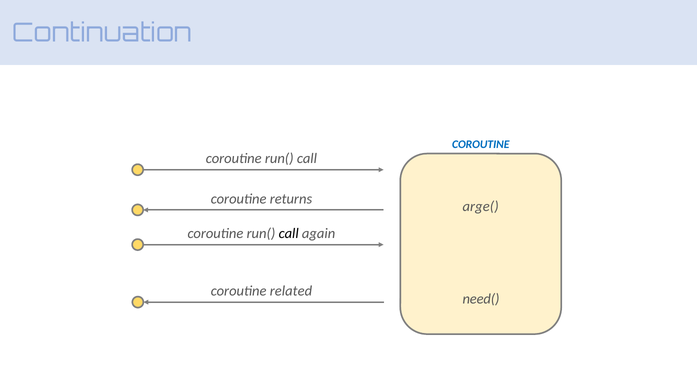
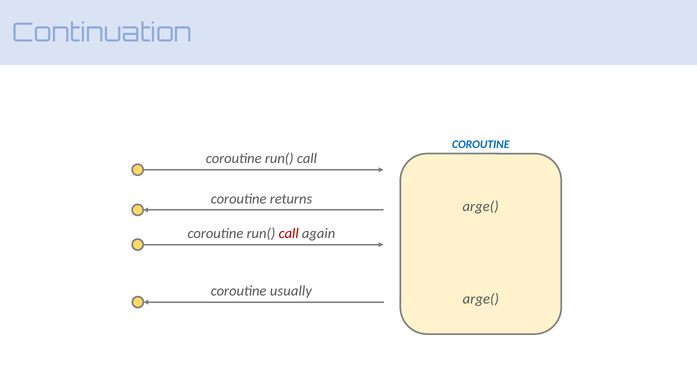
call at (289, 233) colour: black -> red
related: related -> usually
need( at (481, 299): need( -> arge(
